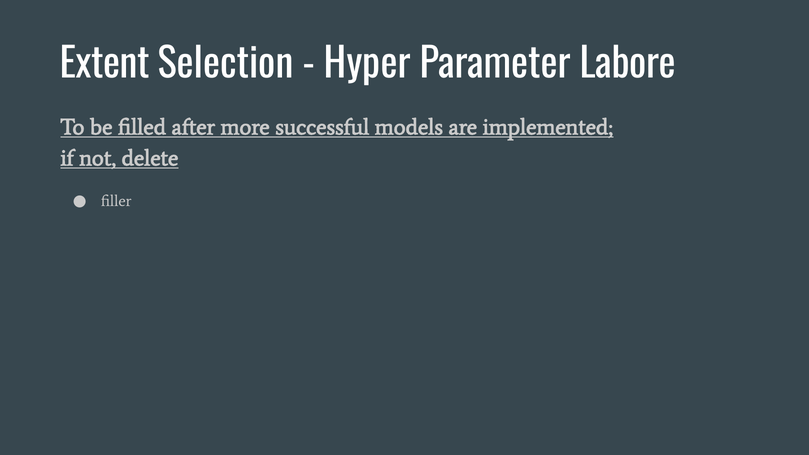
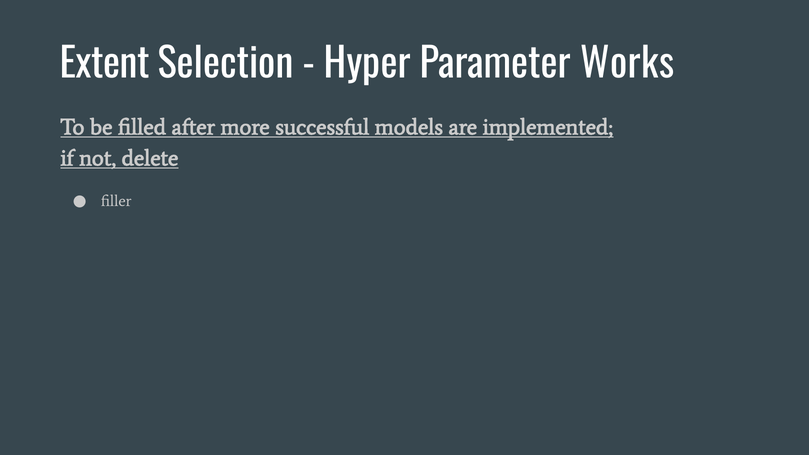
Labore: Labore -> Works
